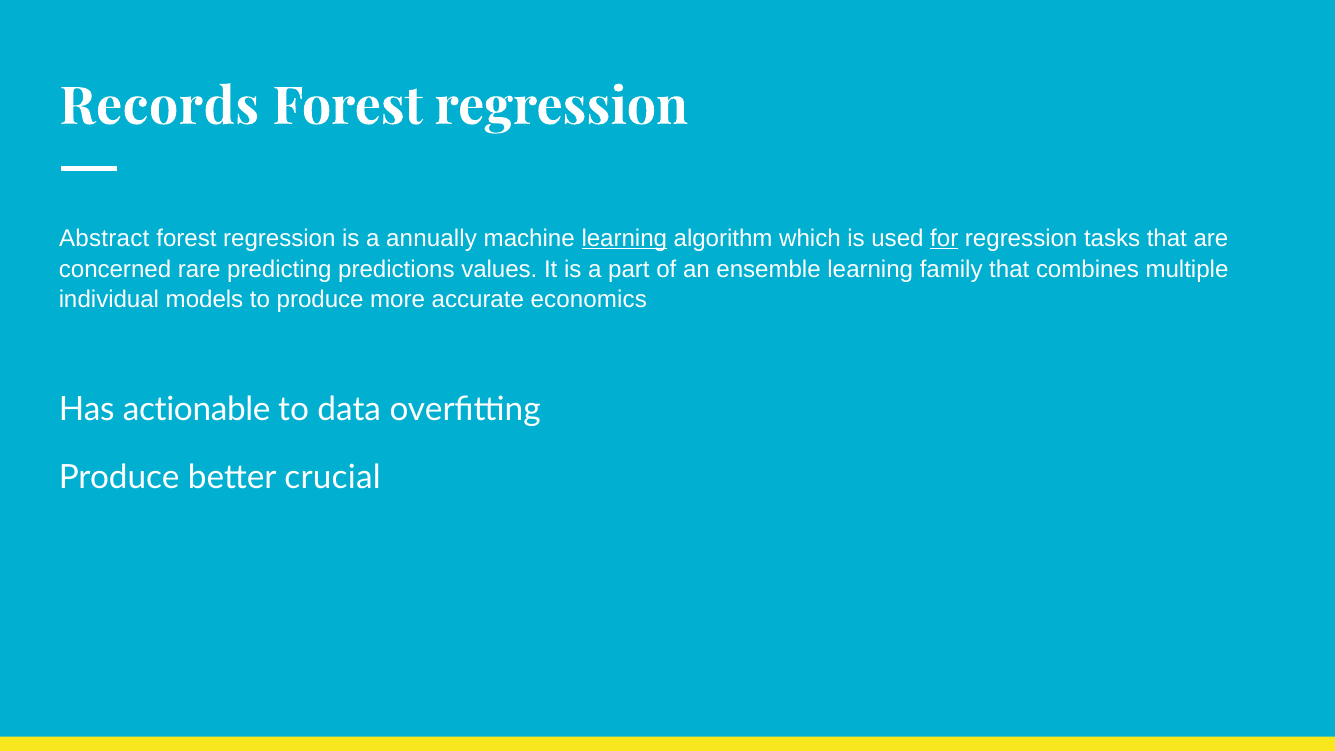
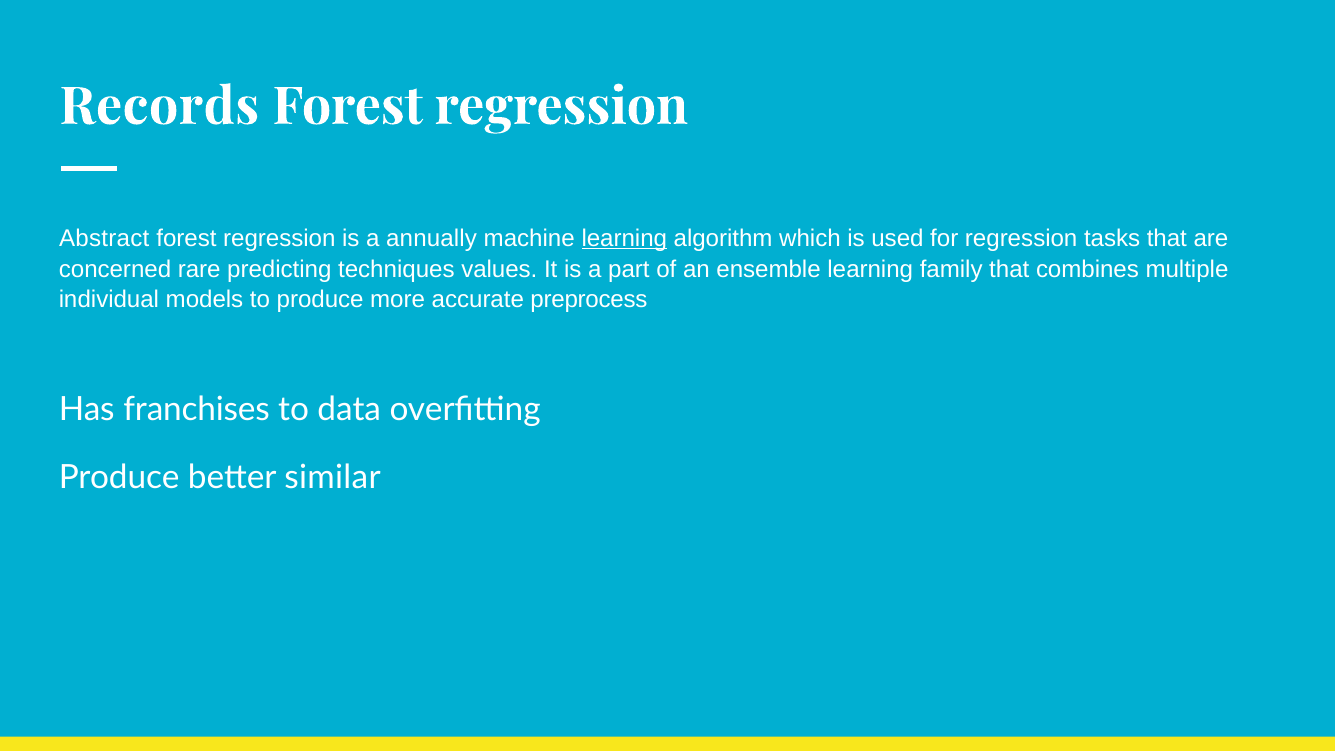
for underline: present -> none
predictions: predictions -> techniques
economics: economics -> preprocess
actionable: actionable -> franchises
crucial: crucial -> similar
